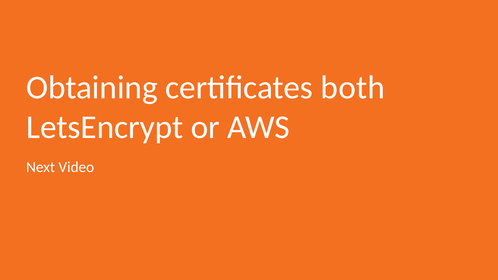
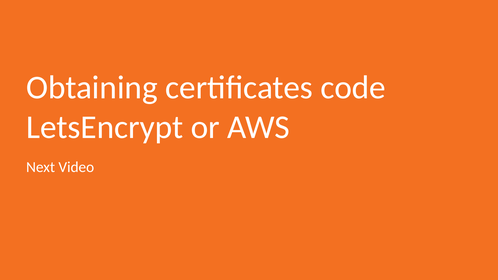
both: both -> code
